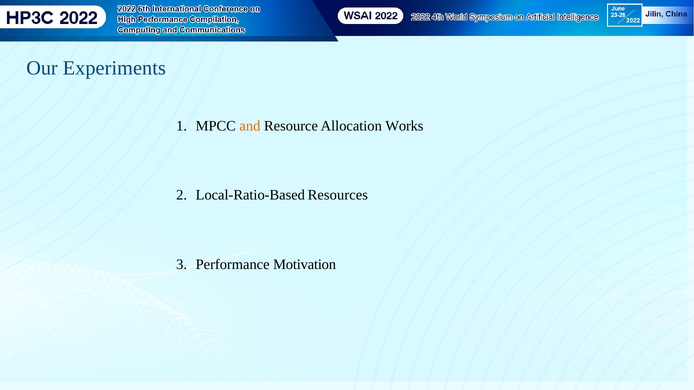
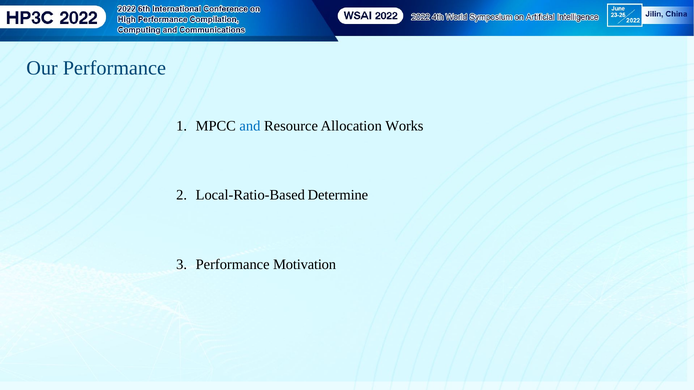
Our Experiments: Experiments -> Performance
and colour: orange -> blue
Resources: Resources -> Determine
